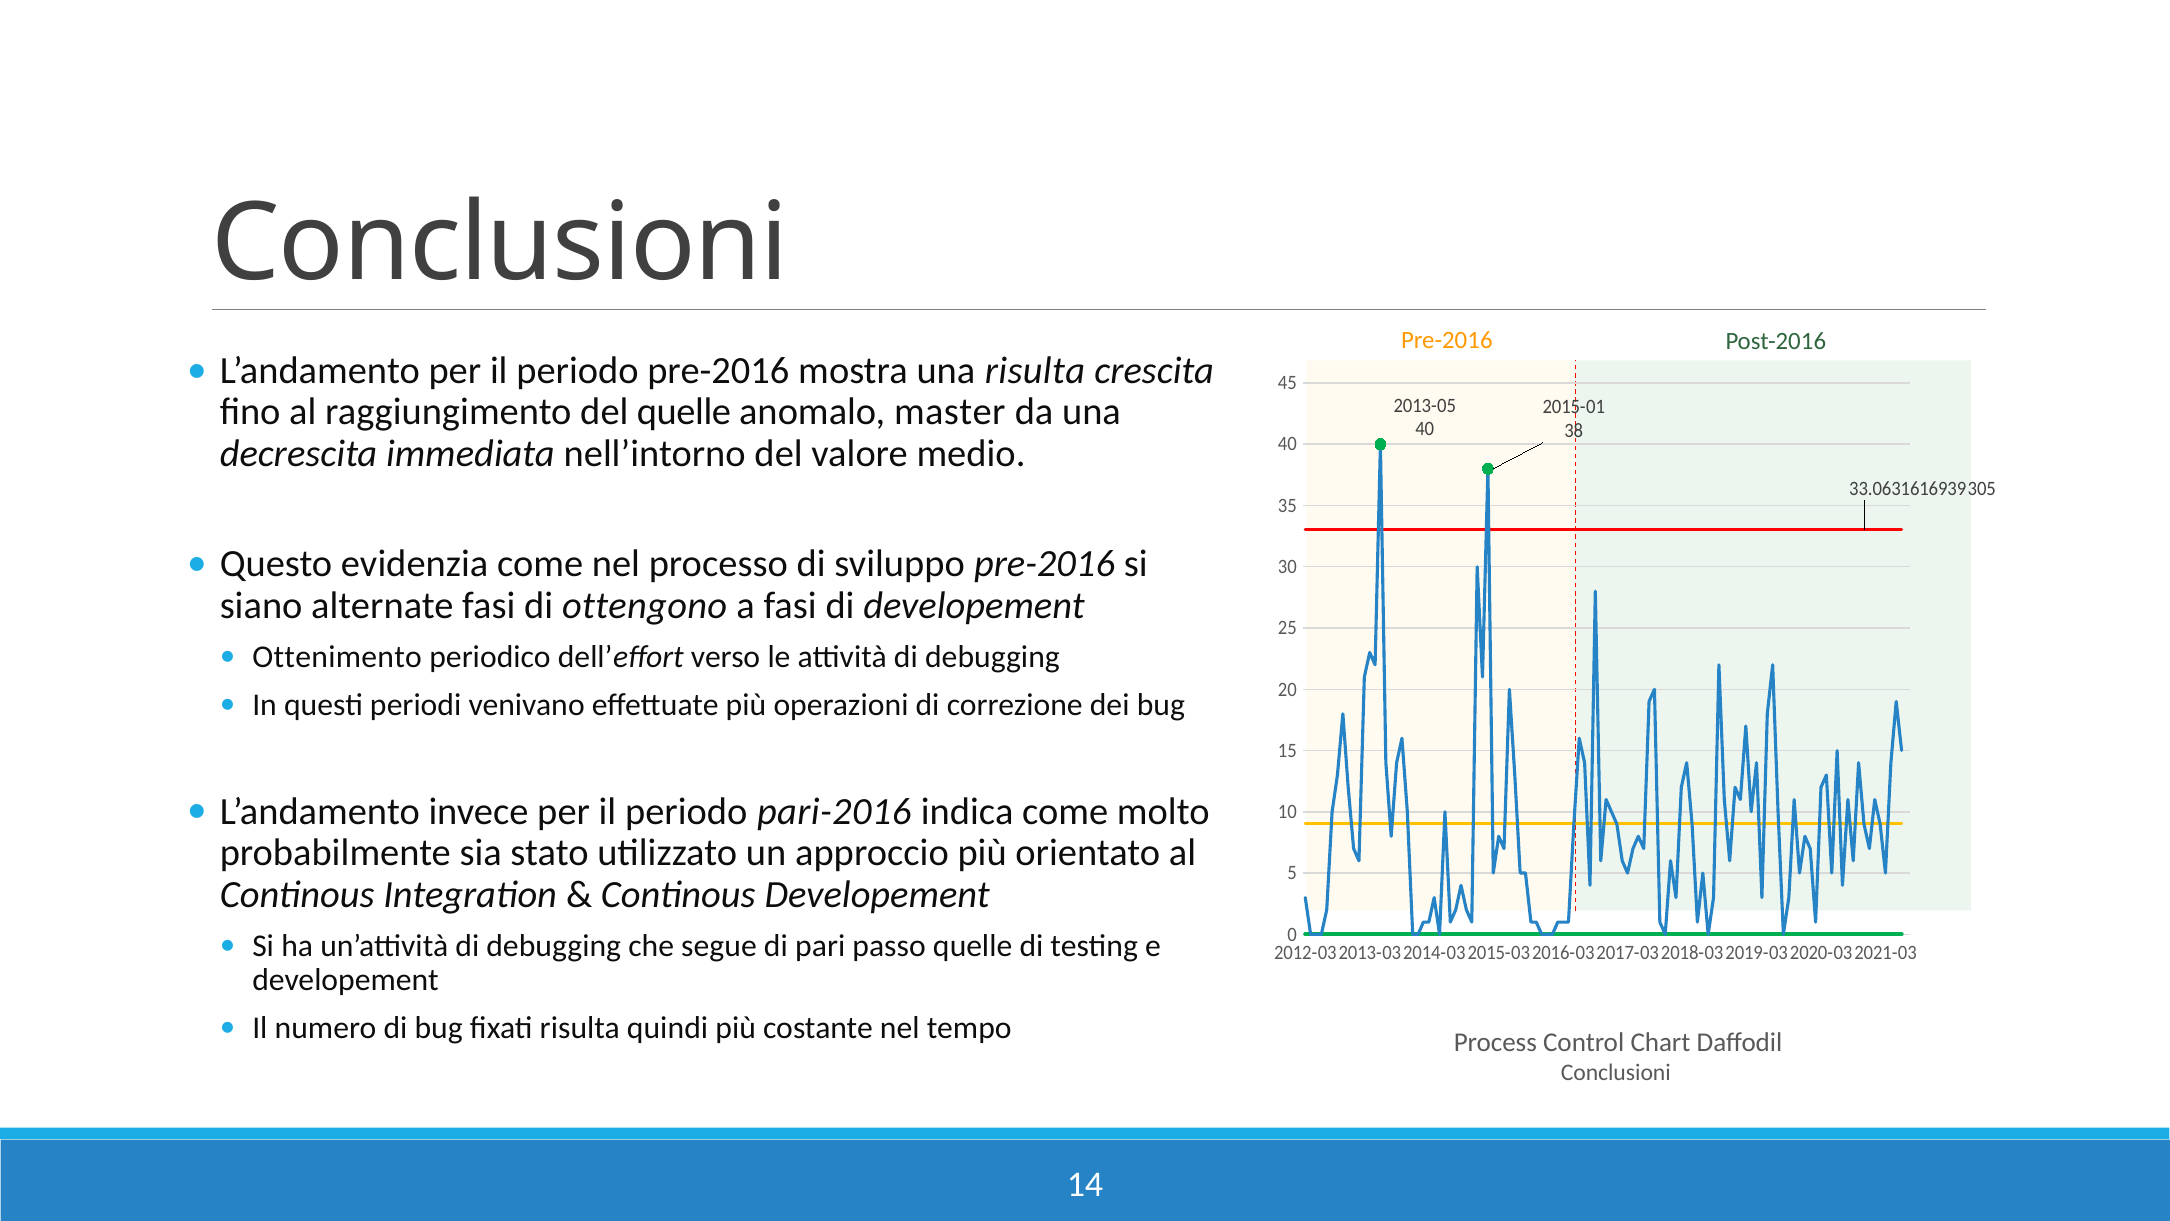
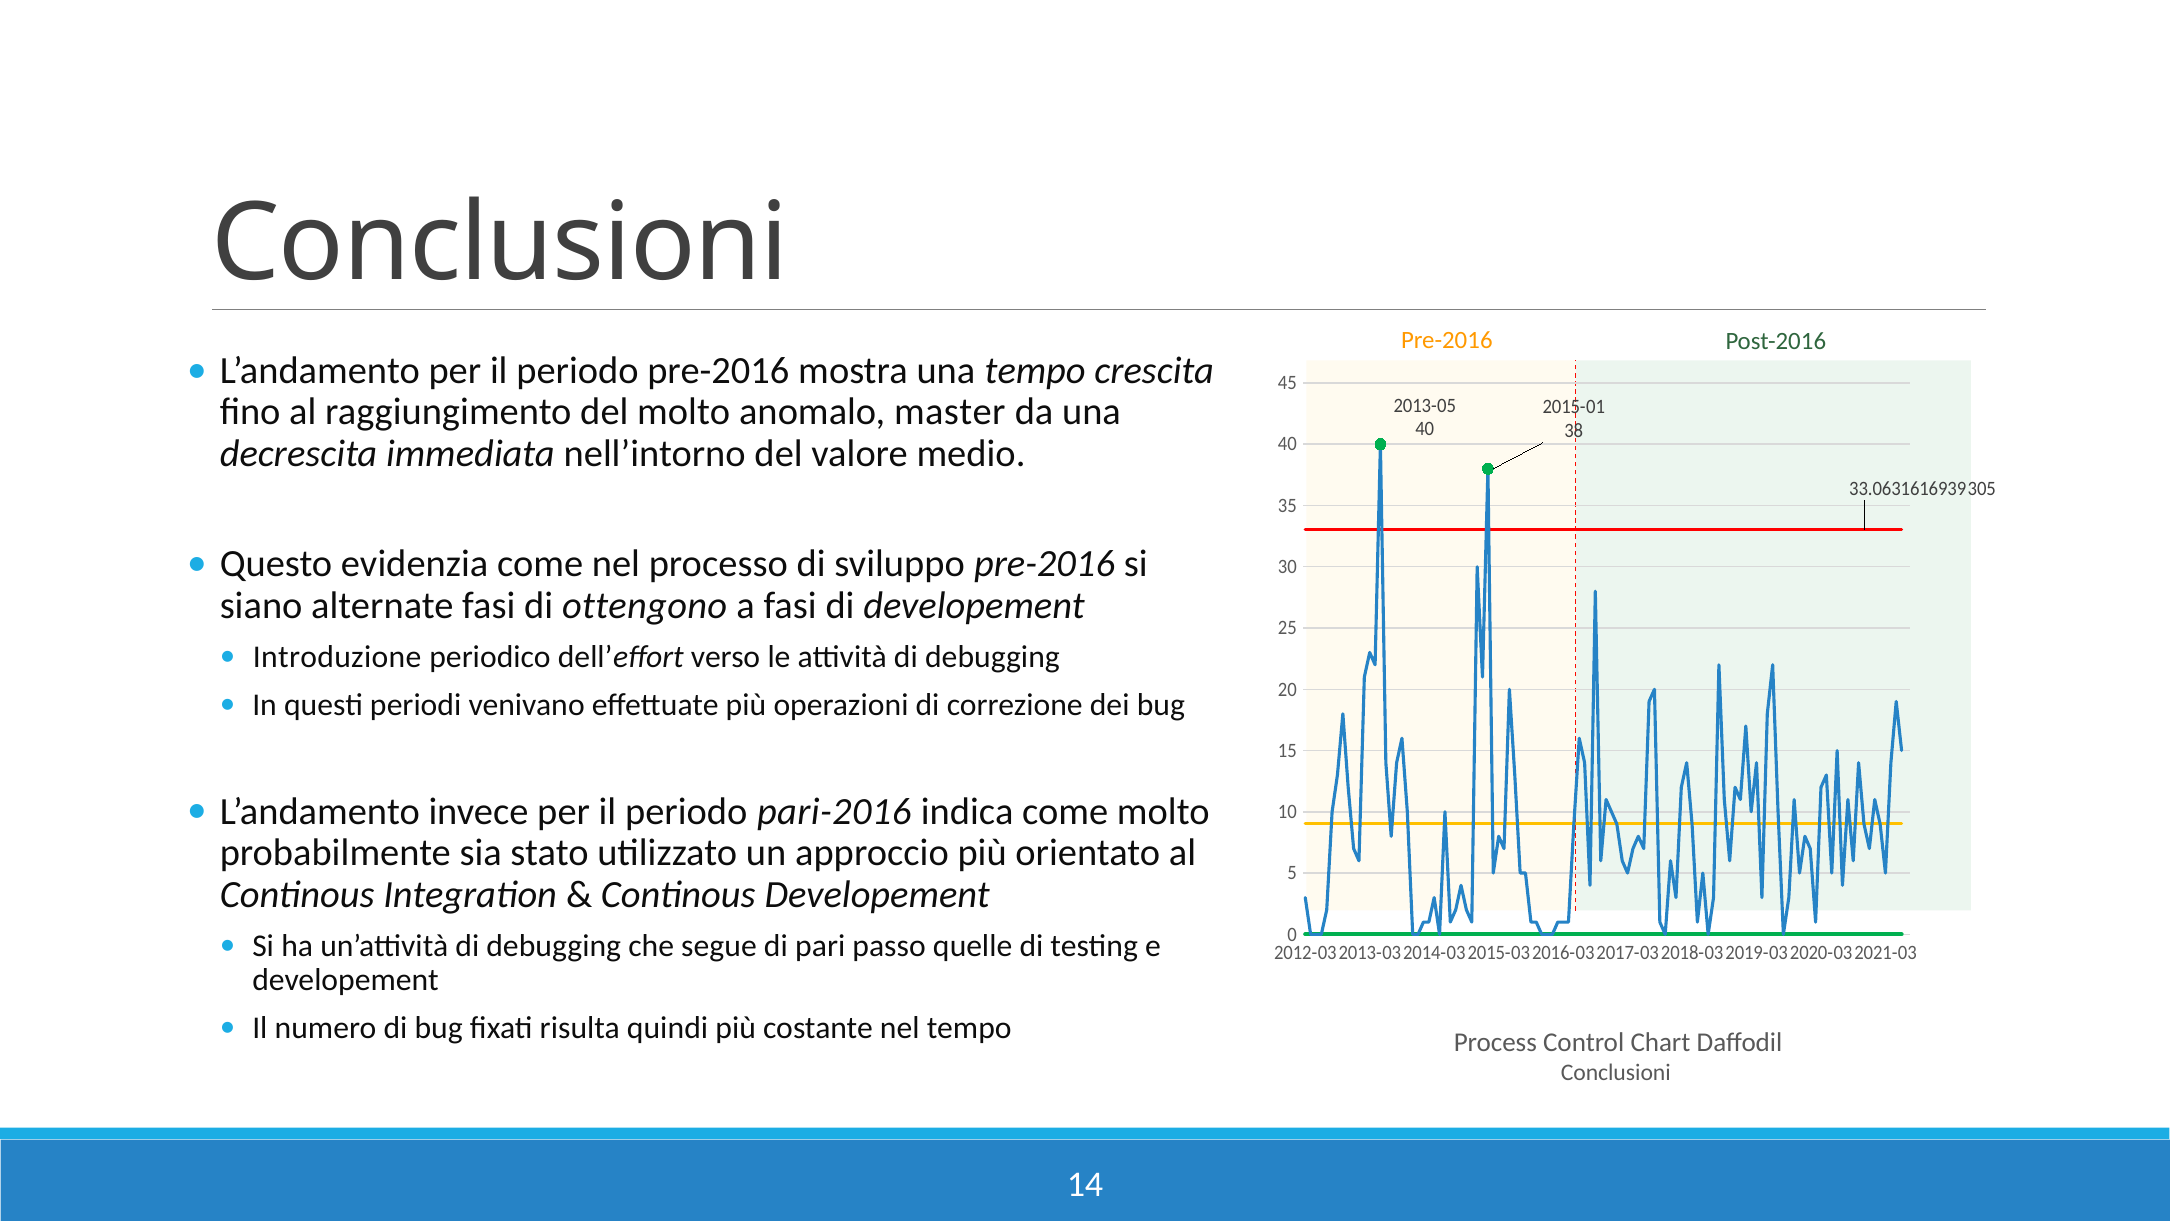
una risulta: risulta -> tempo
del quelle: quelle -> molto
Ottenimento: Ottenimento -> Introduzione
